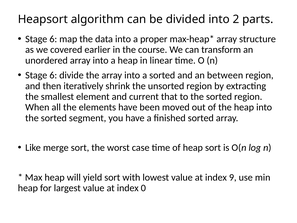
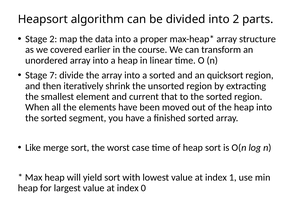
6 at (53, 39): 6 -> 2
6 at (53, 75): 6 -> 7
between: between -> quicksort
9: 9 -> 1
